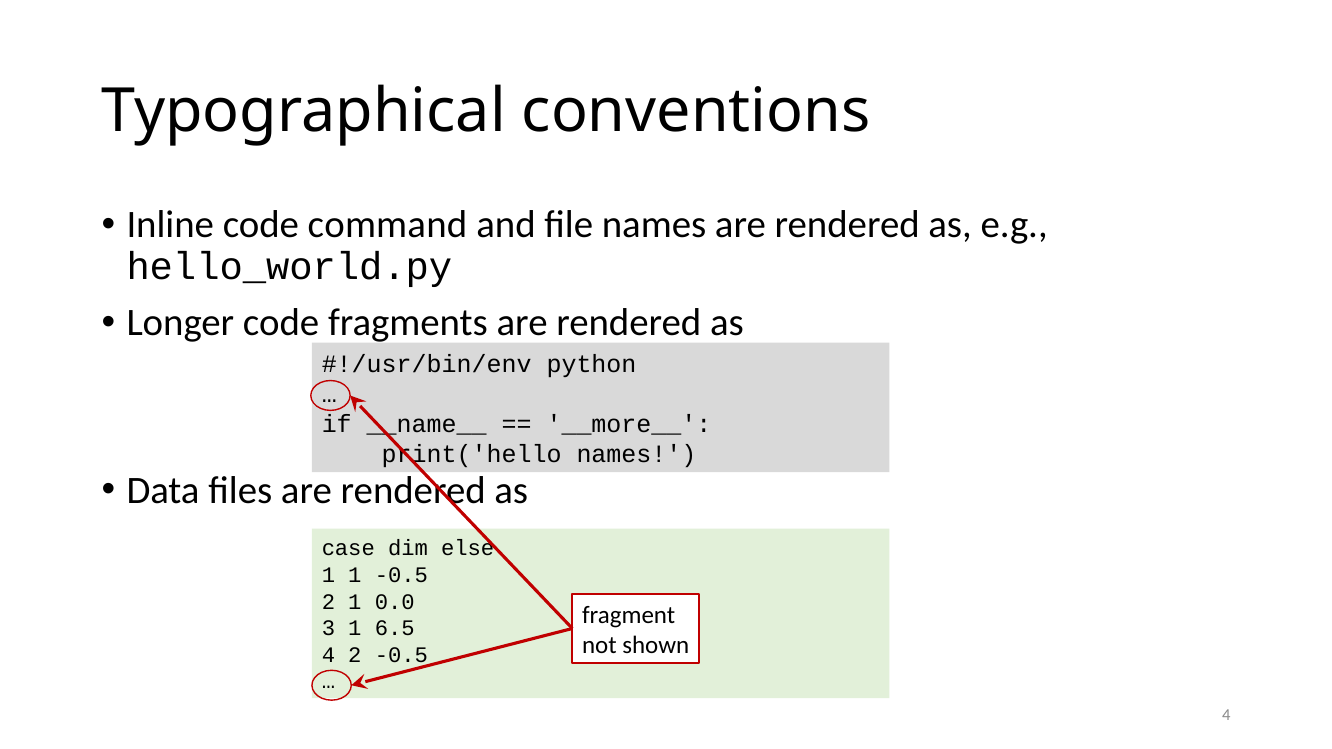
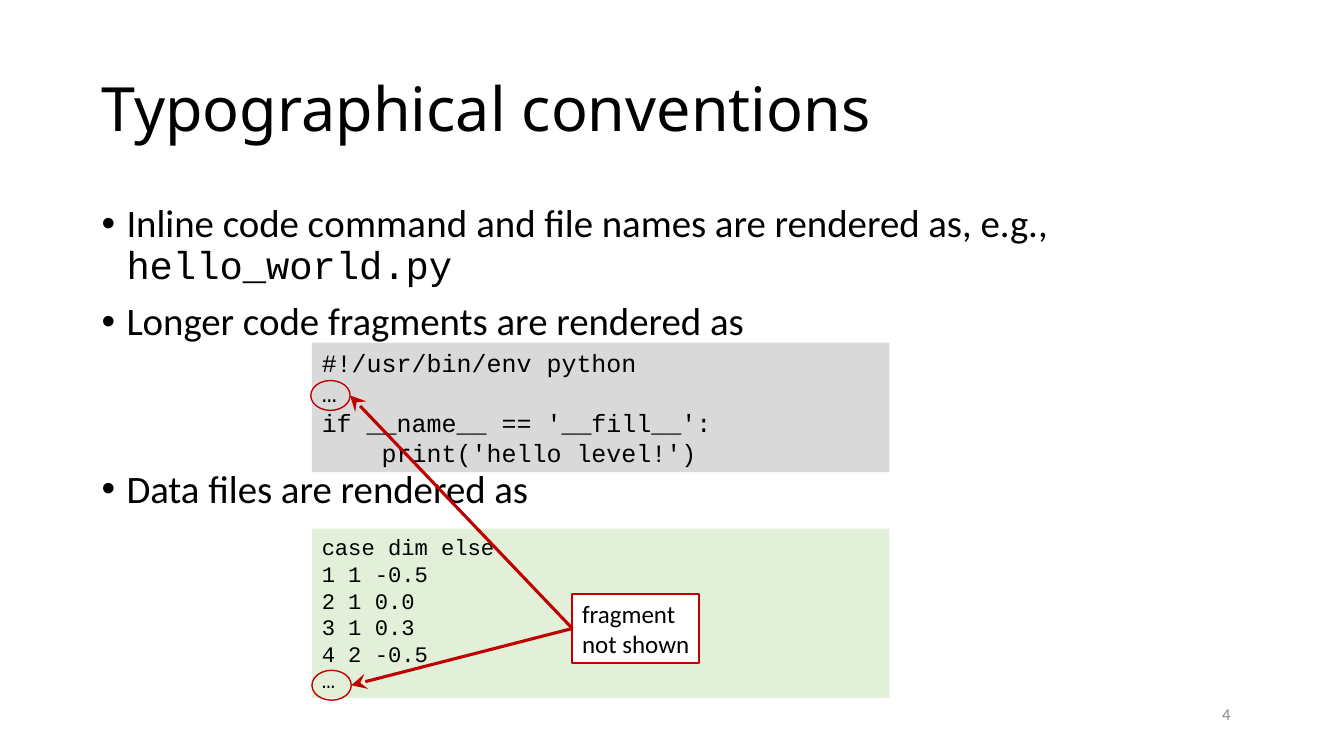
__more__: __more__ -> __fill__
print('hello names: names -> level
6.5: 6.5 -> 0.3
